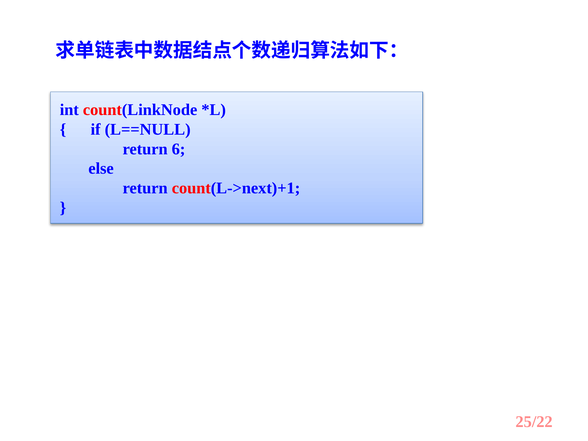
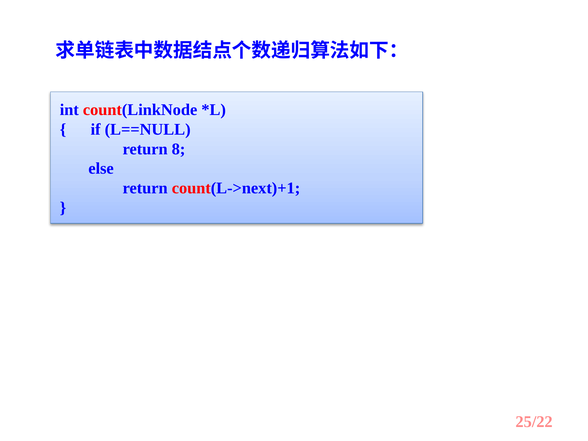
6: 6 -> 8
